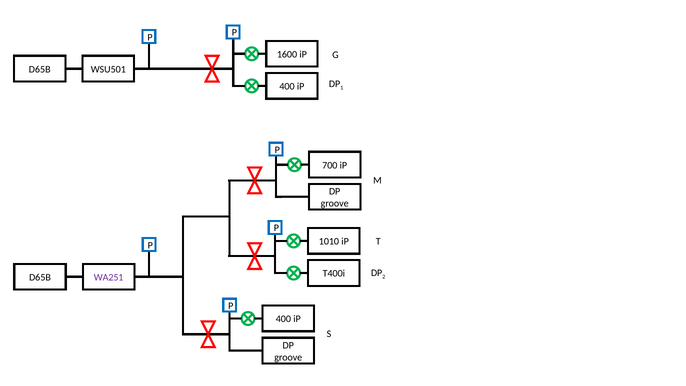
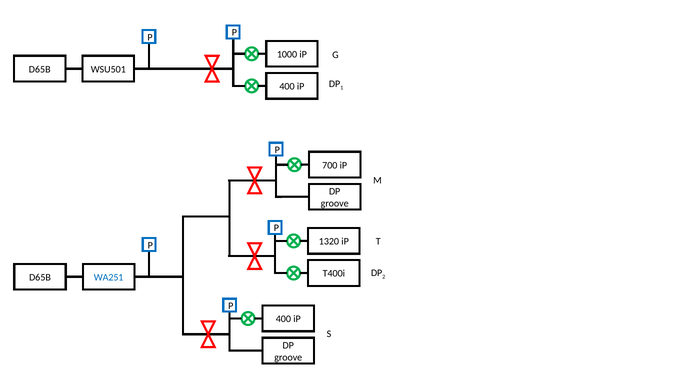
1600: 1600 -> 1000
1010: 1010 -> 1320
WA251 colour: purple -> blue
